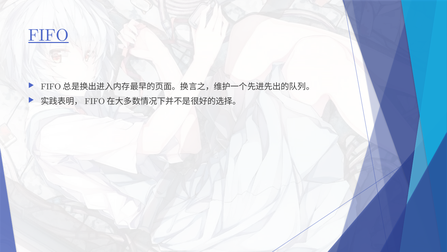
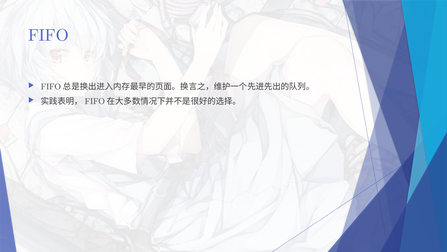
FIFO underline: present -> none
